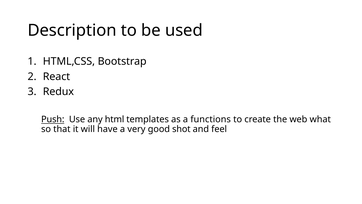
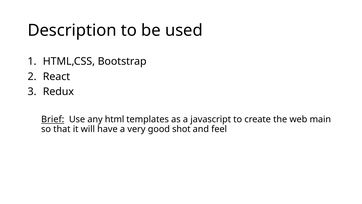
Push: Push -> Brief
functions: functions -> javascript
what: what -> main
